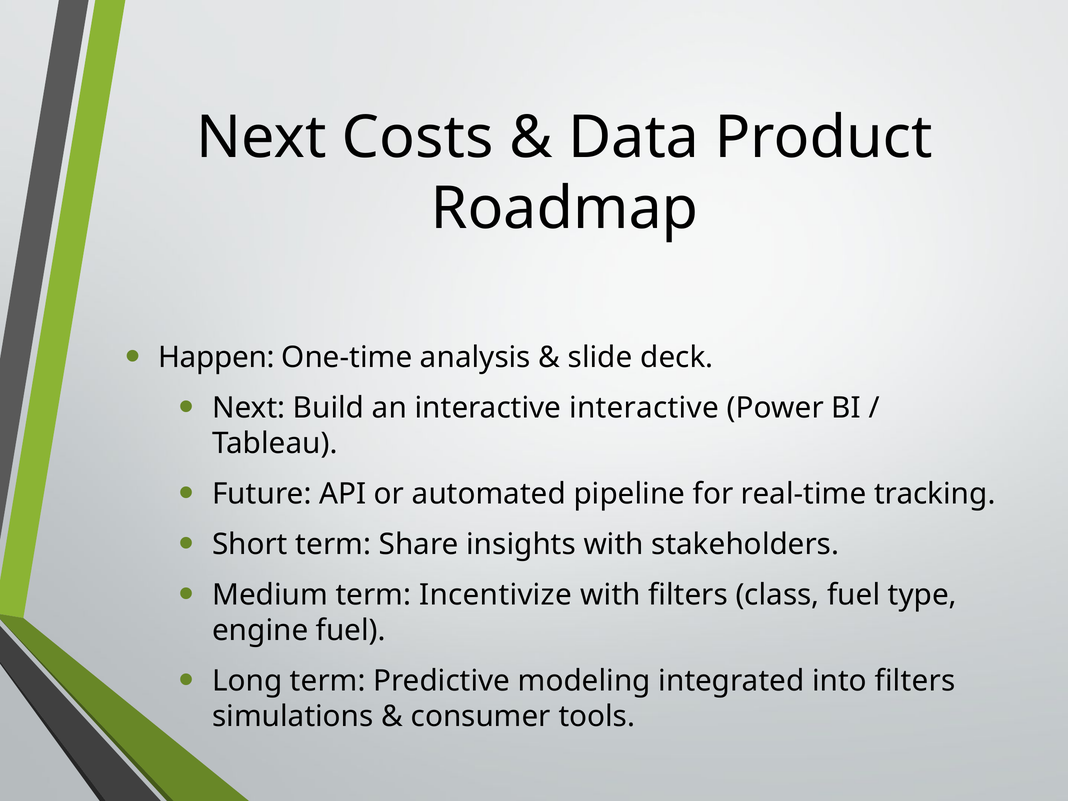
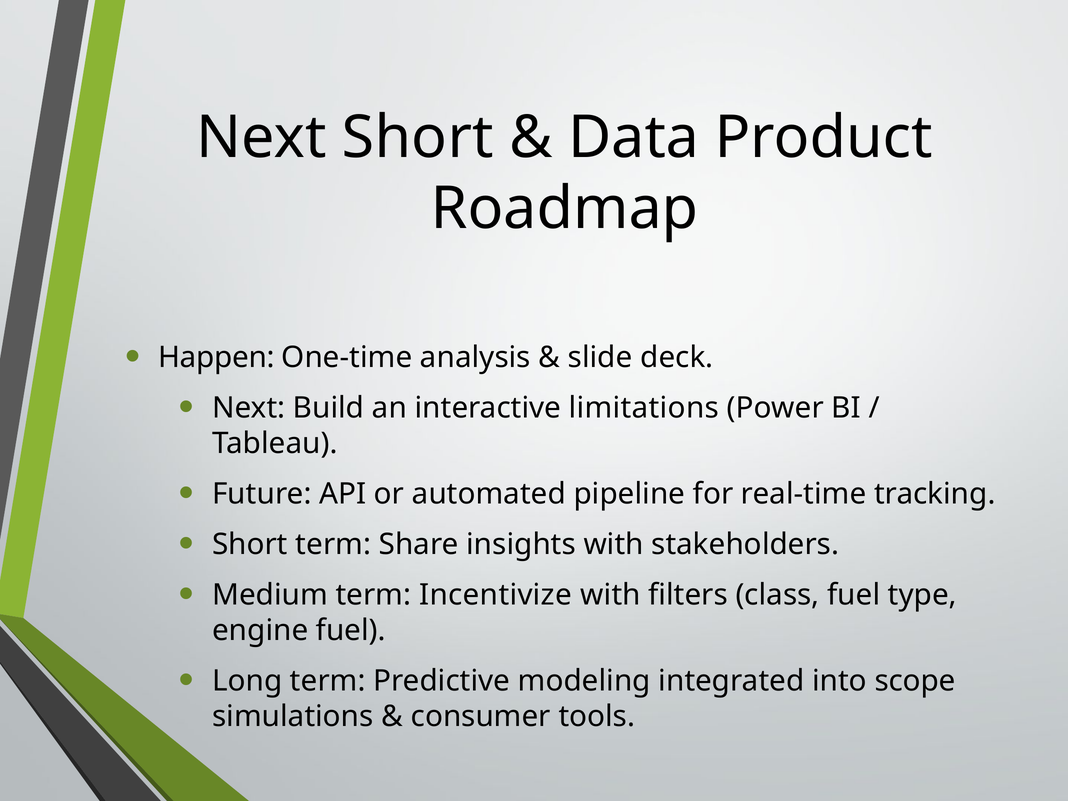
Next Costs: Costs -> Short
interactive interactive: interactive -> limitations
into filters: filters -> scope
